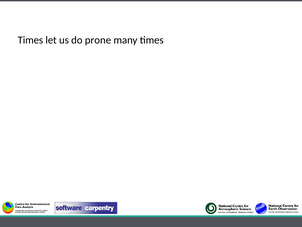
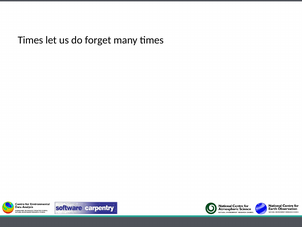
prone: prone -> forget
